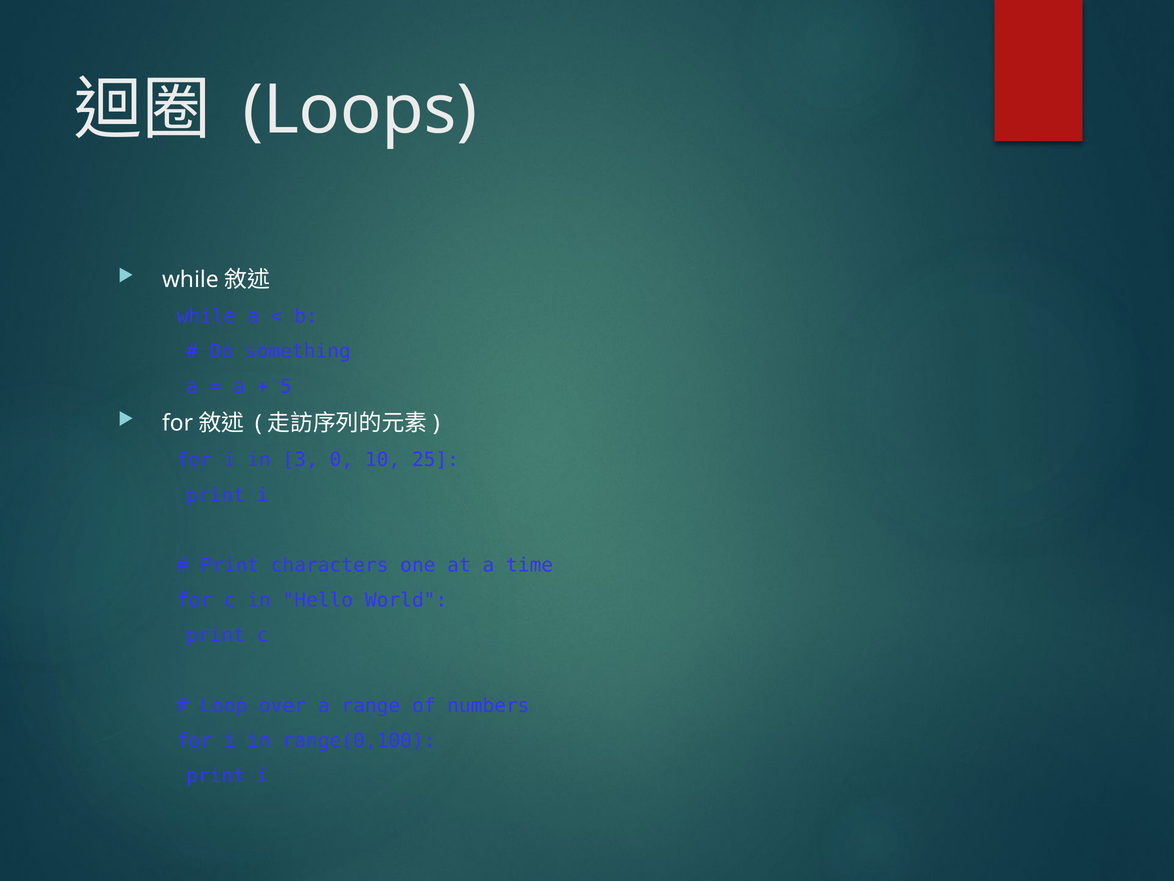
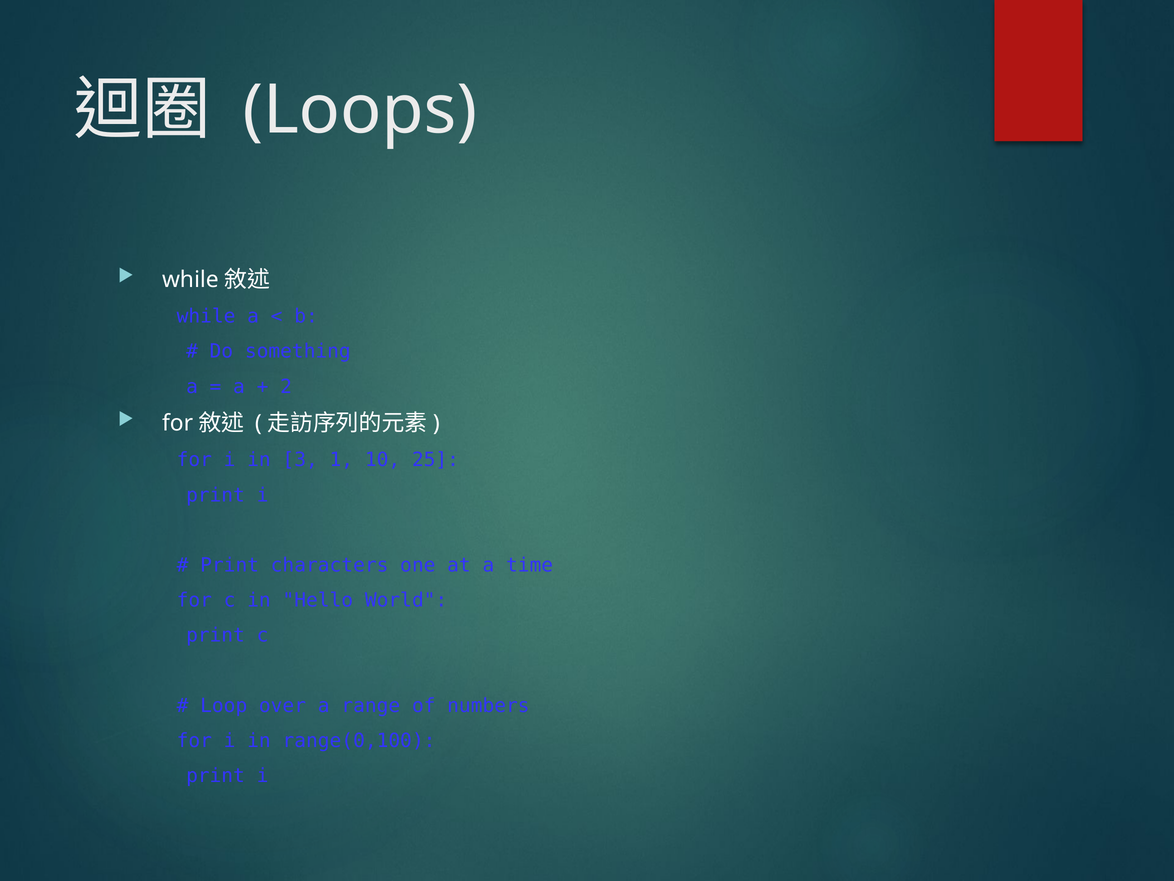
5: 5 -> 2
0: 0 -> 1
